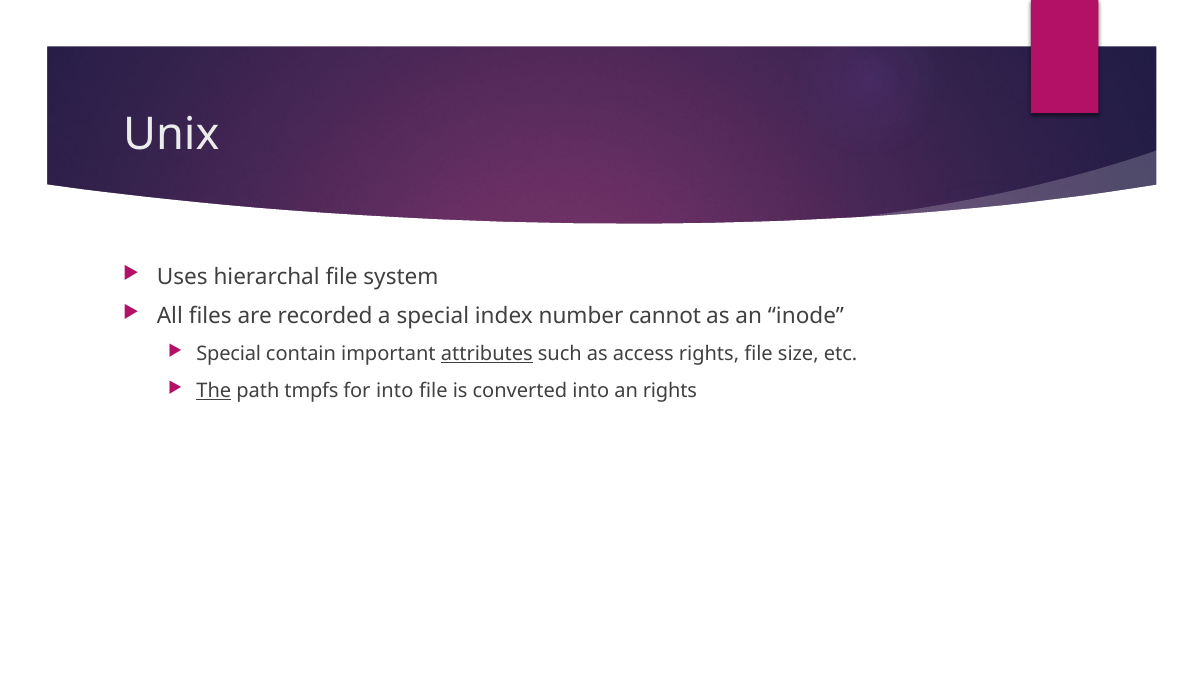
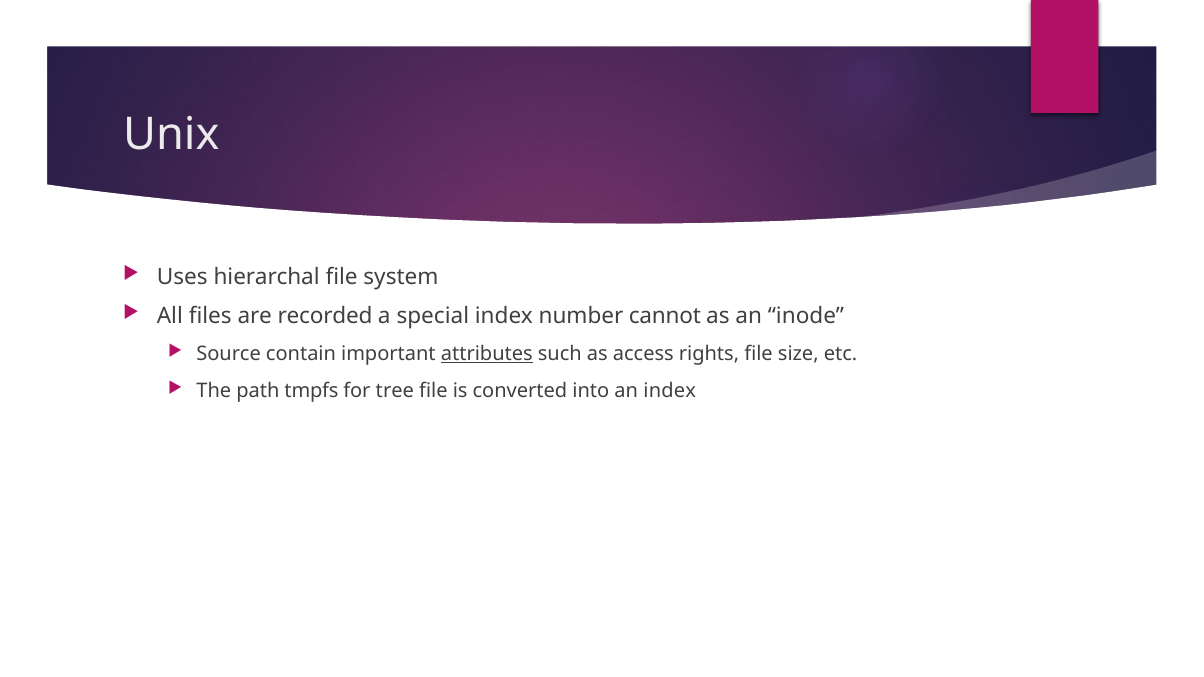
Special at (229, 354): Special -> Source
The underline: present -> none
for into: into -> tree
an rights: rights -> index
